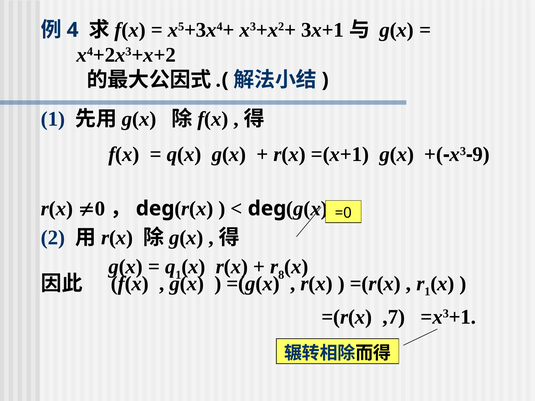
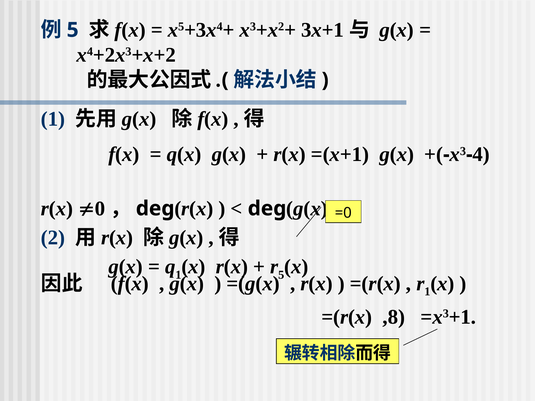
4 at (73, 30): 4 -> 5
9: 9 -> 4
8 at (281, 275): 8 -> 5
,7: ,7 -> ,8
